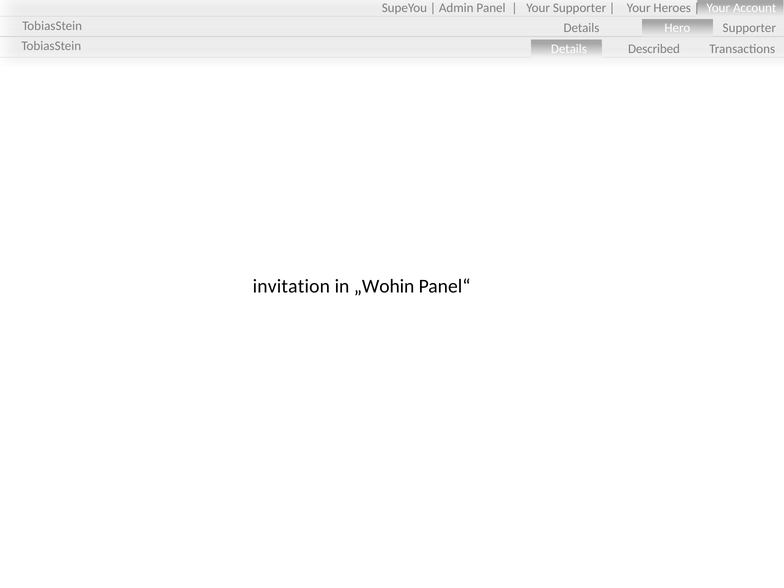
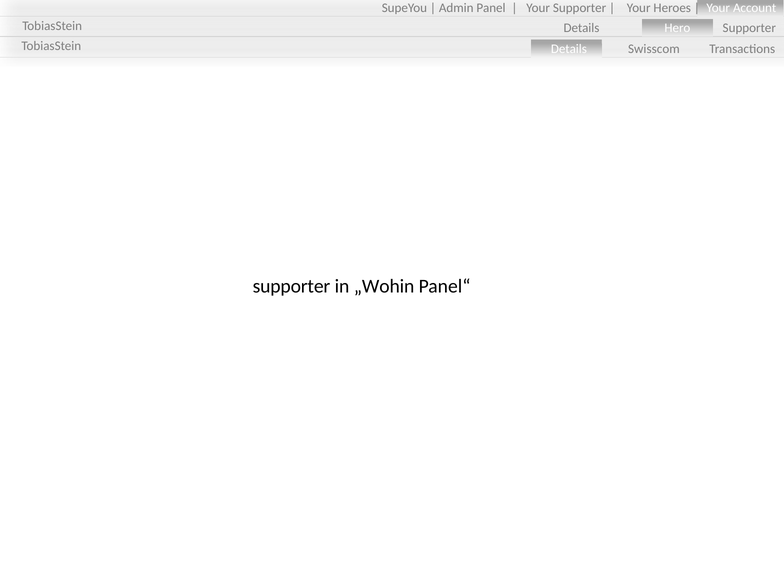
Described: Described -> Swisscom
invitation at (291, 286): invitation -> supporter
